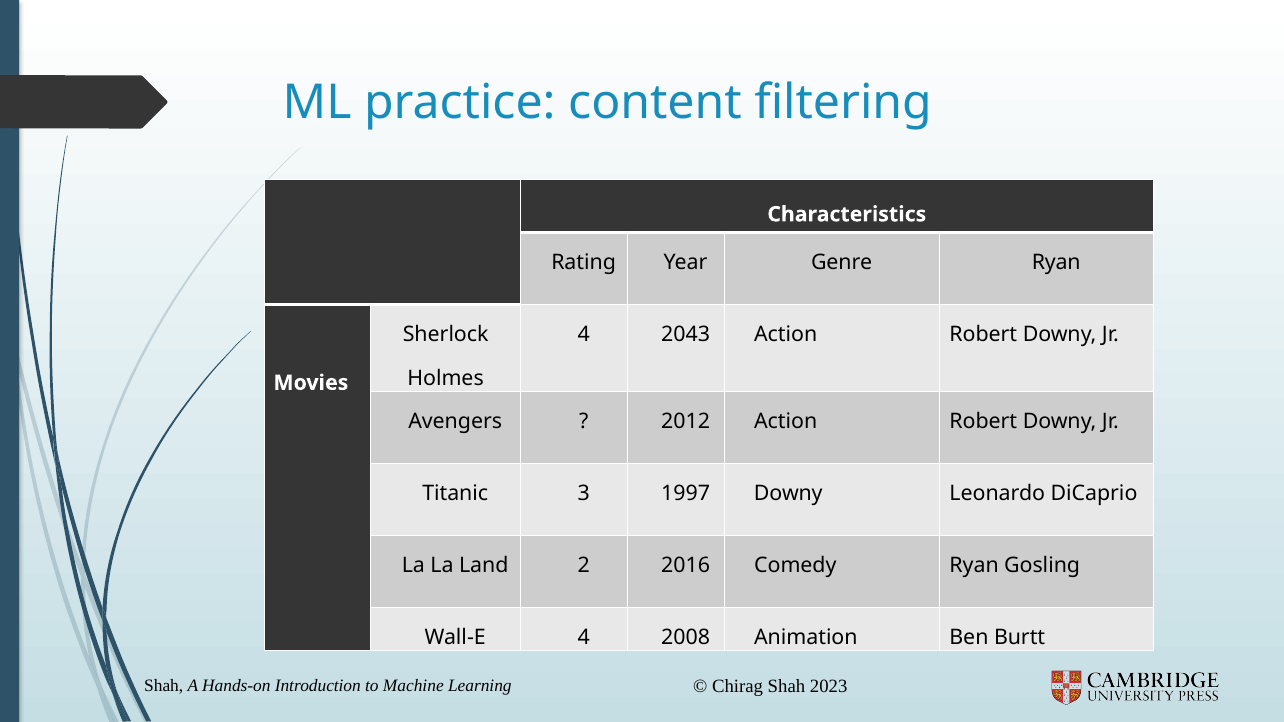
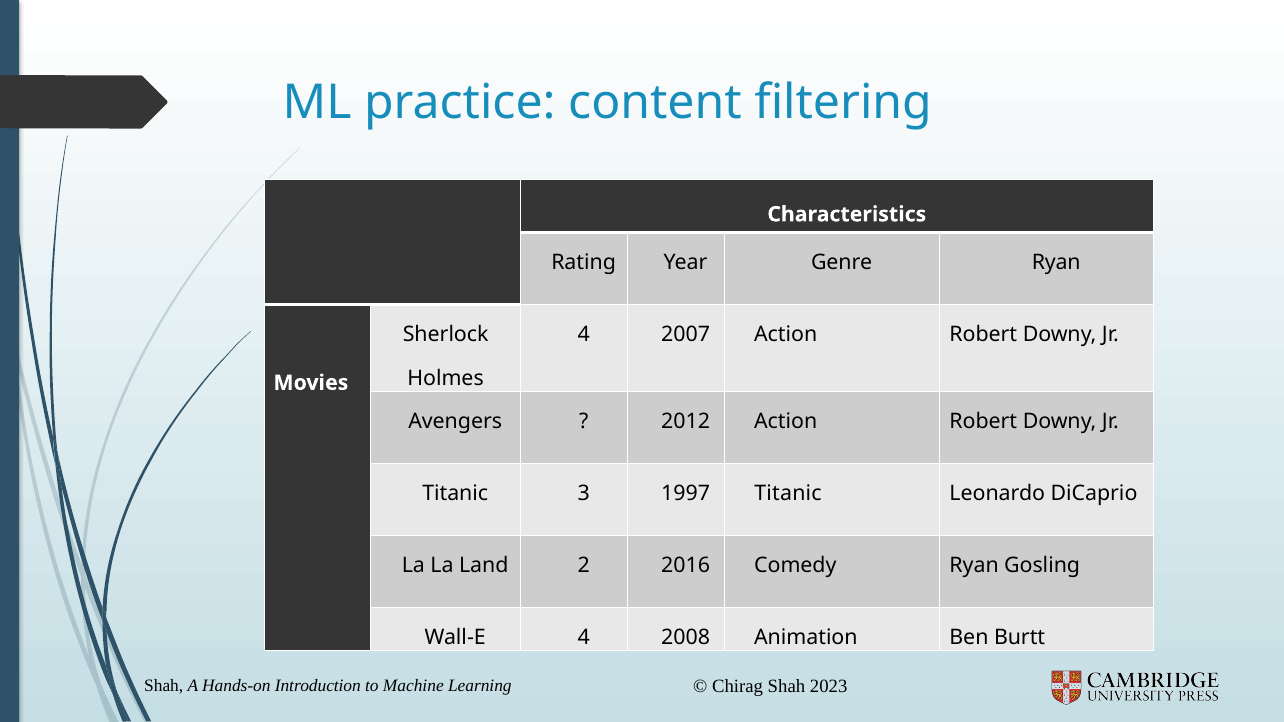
2043: 2043 -> 2007
1997 Downy: Downy -> Titanic
